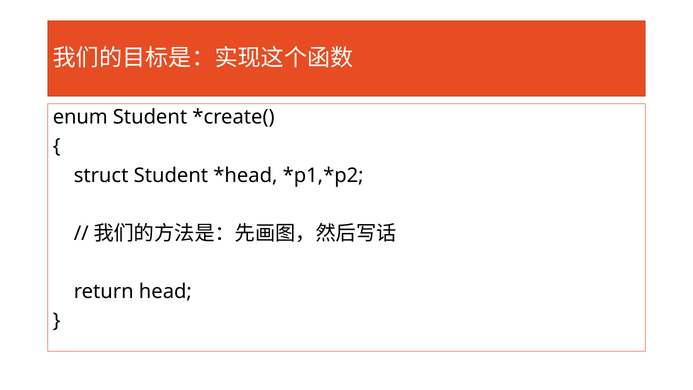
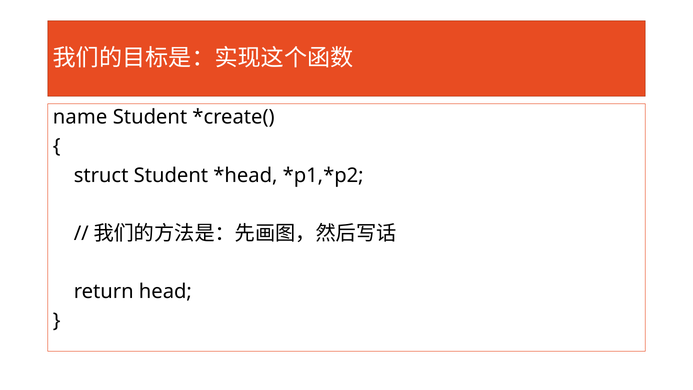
enum: enum -> name
